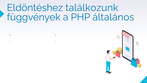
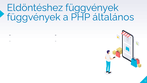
Eldöntéshez találkozunk: találkozunk -> függvények
